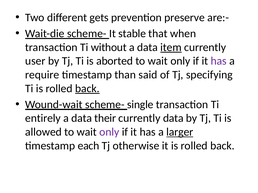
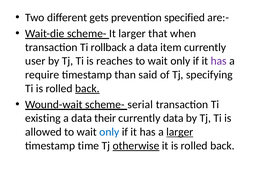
preserve: preserve -> specified
It stable: stable -> larger
without: without -> rollback
item underline: present -> none
aborted: aborted -> reaches
single: single -> serial
entirely: entirely -> existing
only at (109, 132) colour: purple -> blue
each: each -> time
otherwise underline: none -> present
